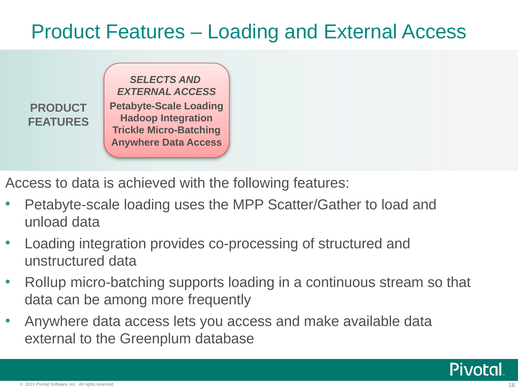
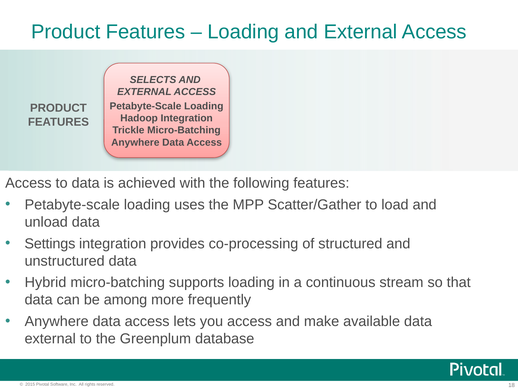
Loading at (50, 243): Loading -> Settings
Rollup: Rollup -> Hybrid
